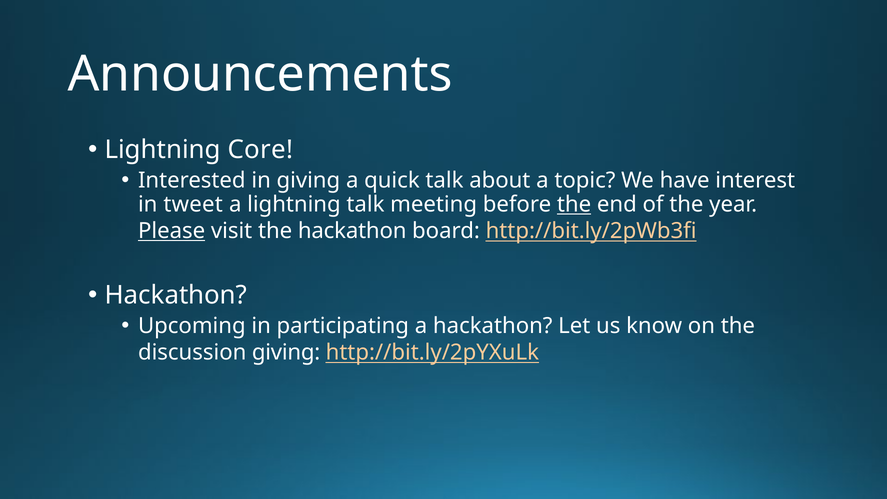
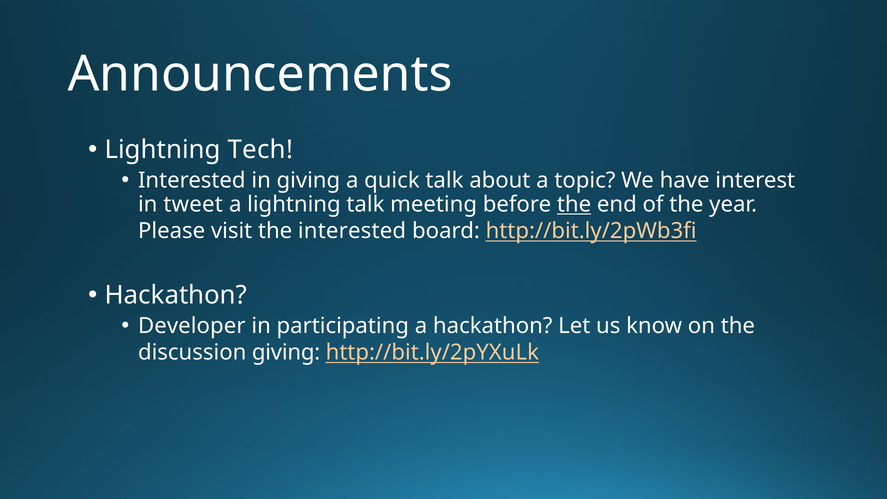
Core: Core -> Tech
Please underline: present -> none
the hackathon: hackathon -> interested
Upcoming: Upcoming -> Developer
